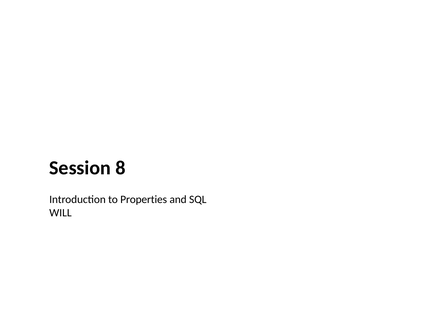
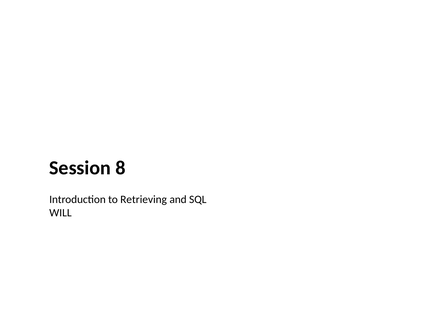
Properties: Properties -> Retrieving
